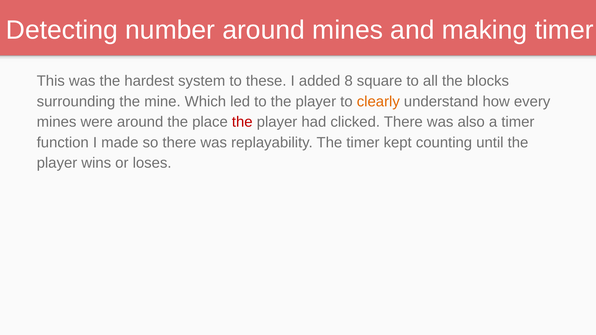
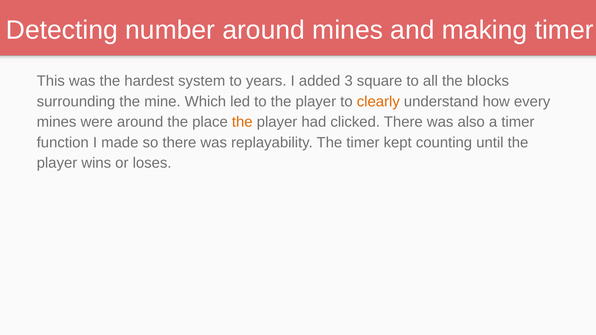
these: these -> years
8: 8 -> 3
the at (242, 122) colour: red -> orange
